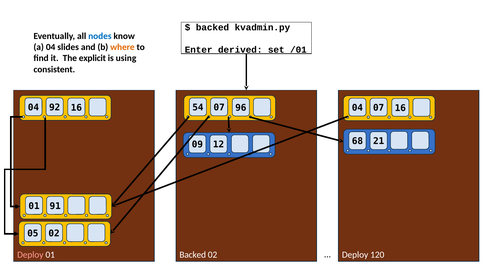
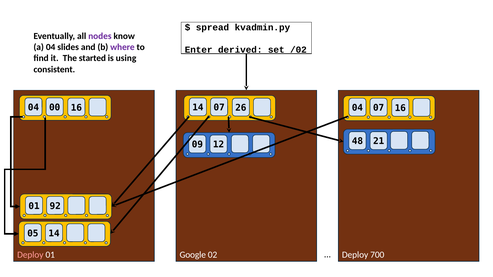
backed at (212, 28): backed -> spread
nodes colour: blue -> purple
where colour: orange -> purple
/01: /01 -> /02
explicit: explicit -> started
92: 92 -> 00
16 54: 54 -> 14
96: 96 -> 26
68: 68 -> 48
91: 91 -> 92
02 at (54, 234): 02 -> 14
01 Backed: Backed -> Google
120: 120 -> 700
